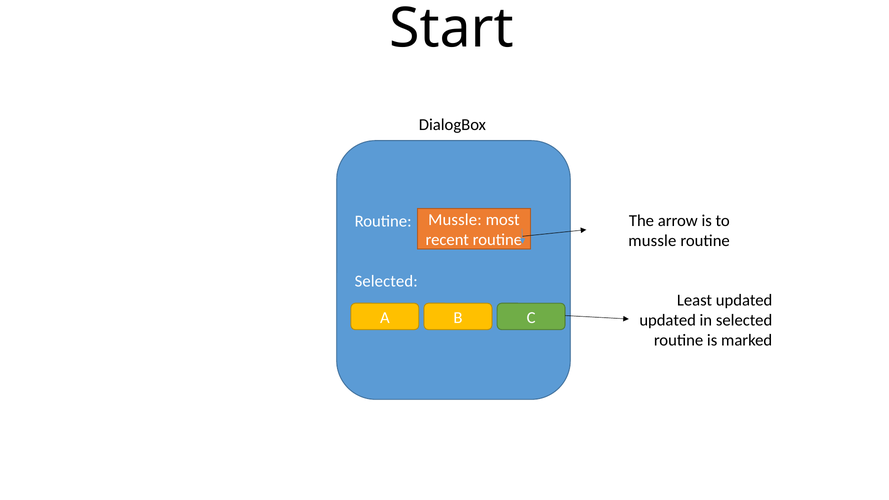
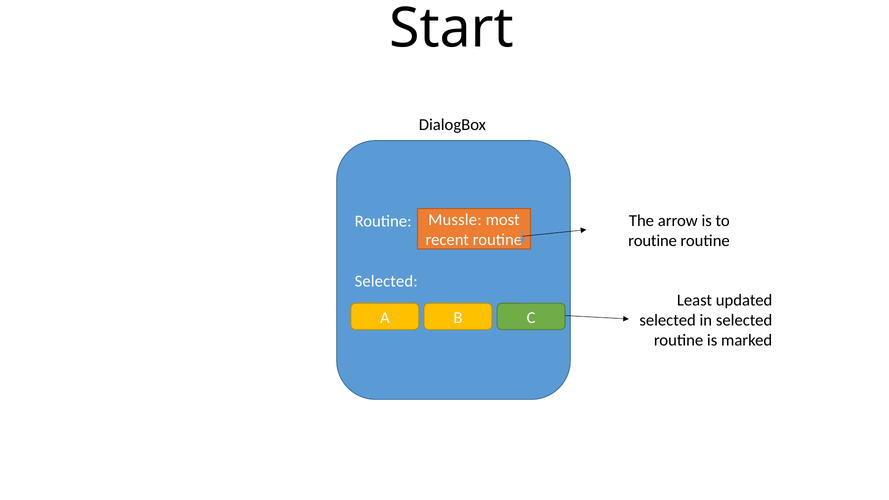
mussle at (652, 241): mussle -> routine
updated at (668, 320): updated -> selected
